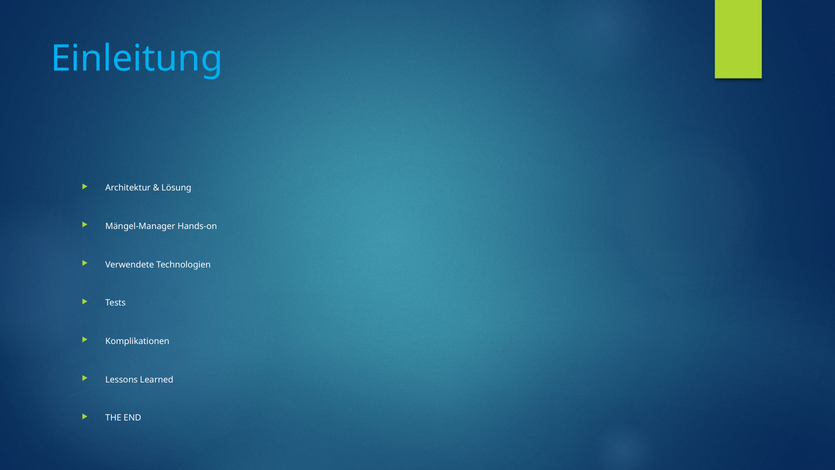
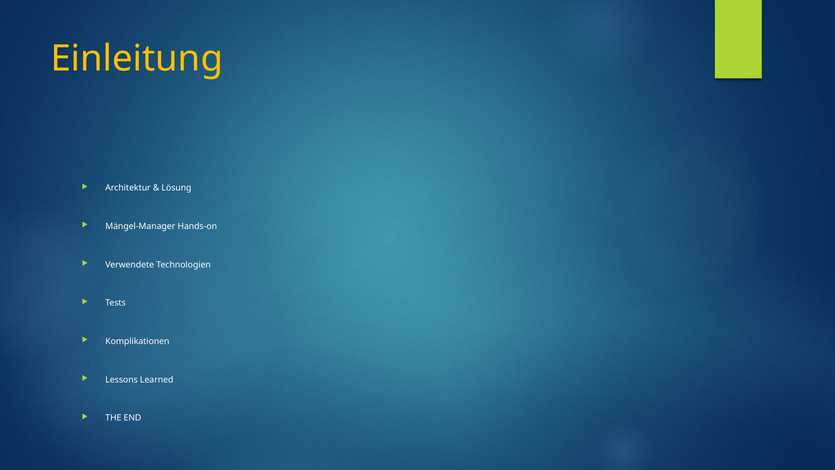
Einleitung colour: light blue -> yellow
